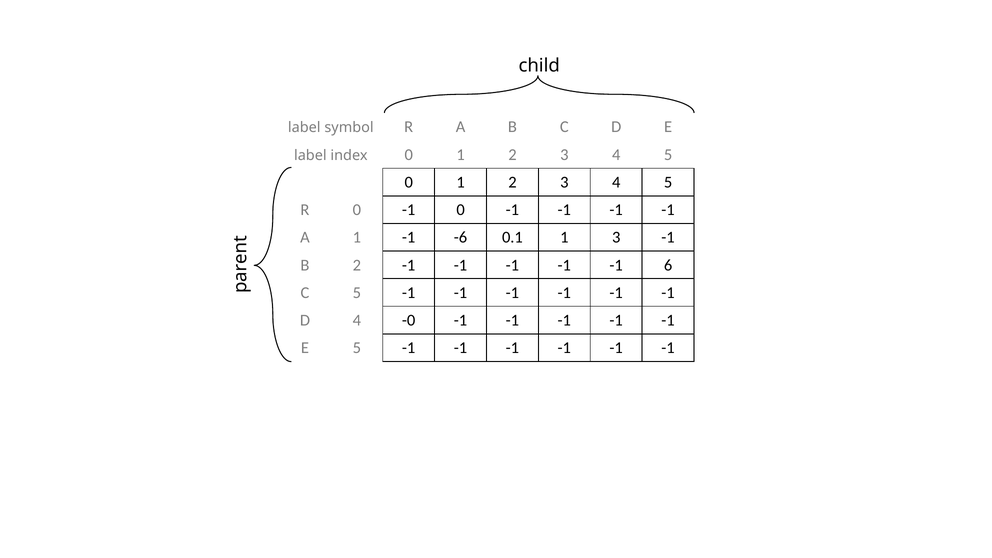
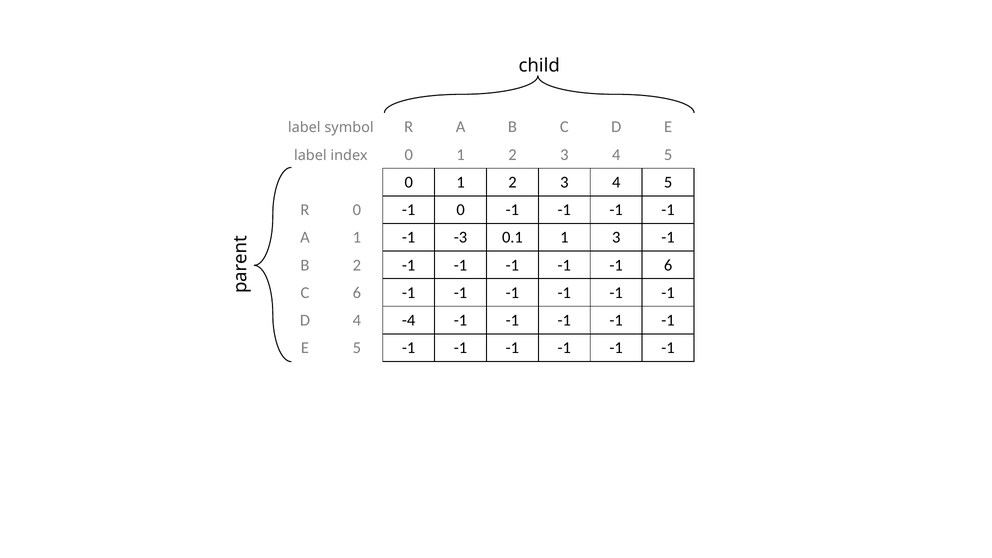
-6: -6 -> -3
C 5: 5 -> 6
-0: -0 -> -4
